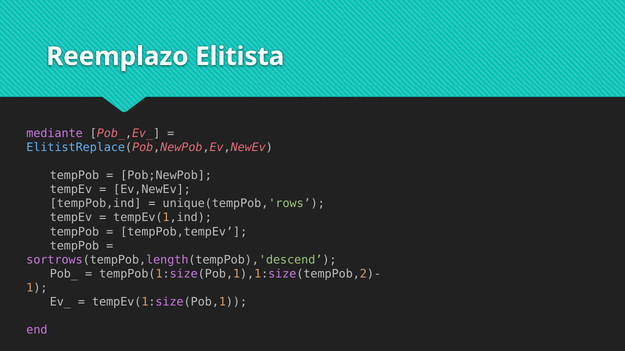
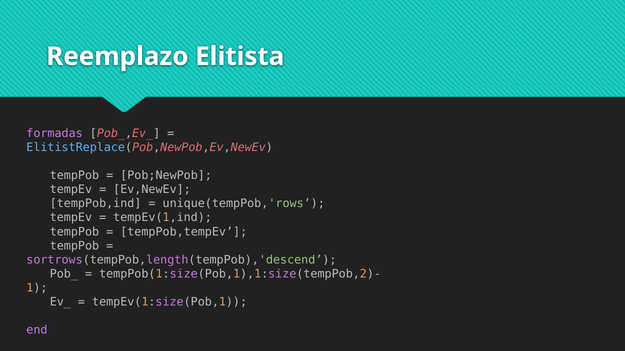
mediante: mediante -> formadas
